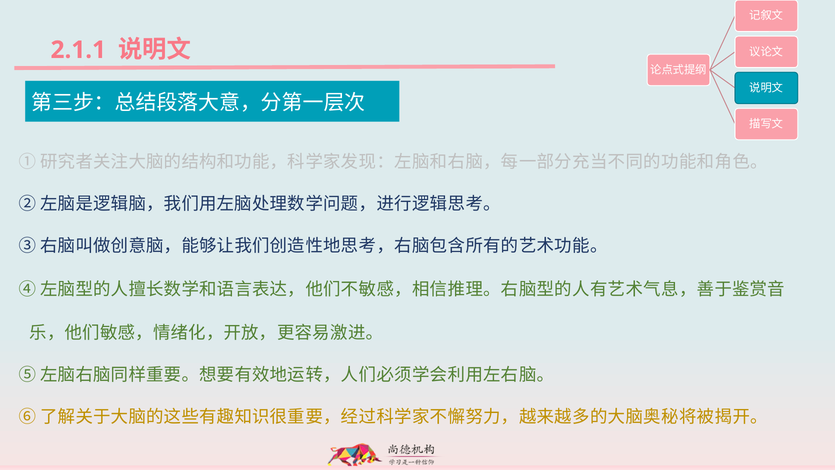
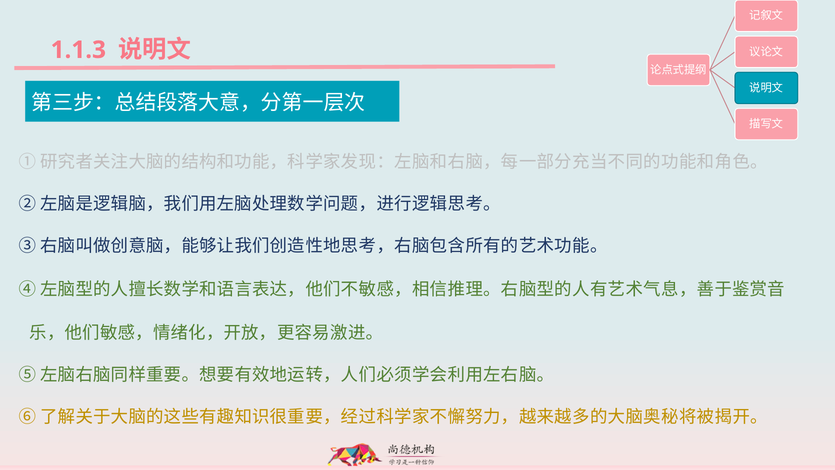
2.1.1: 2.1.1 -> 1.1.3
